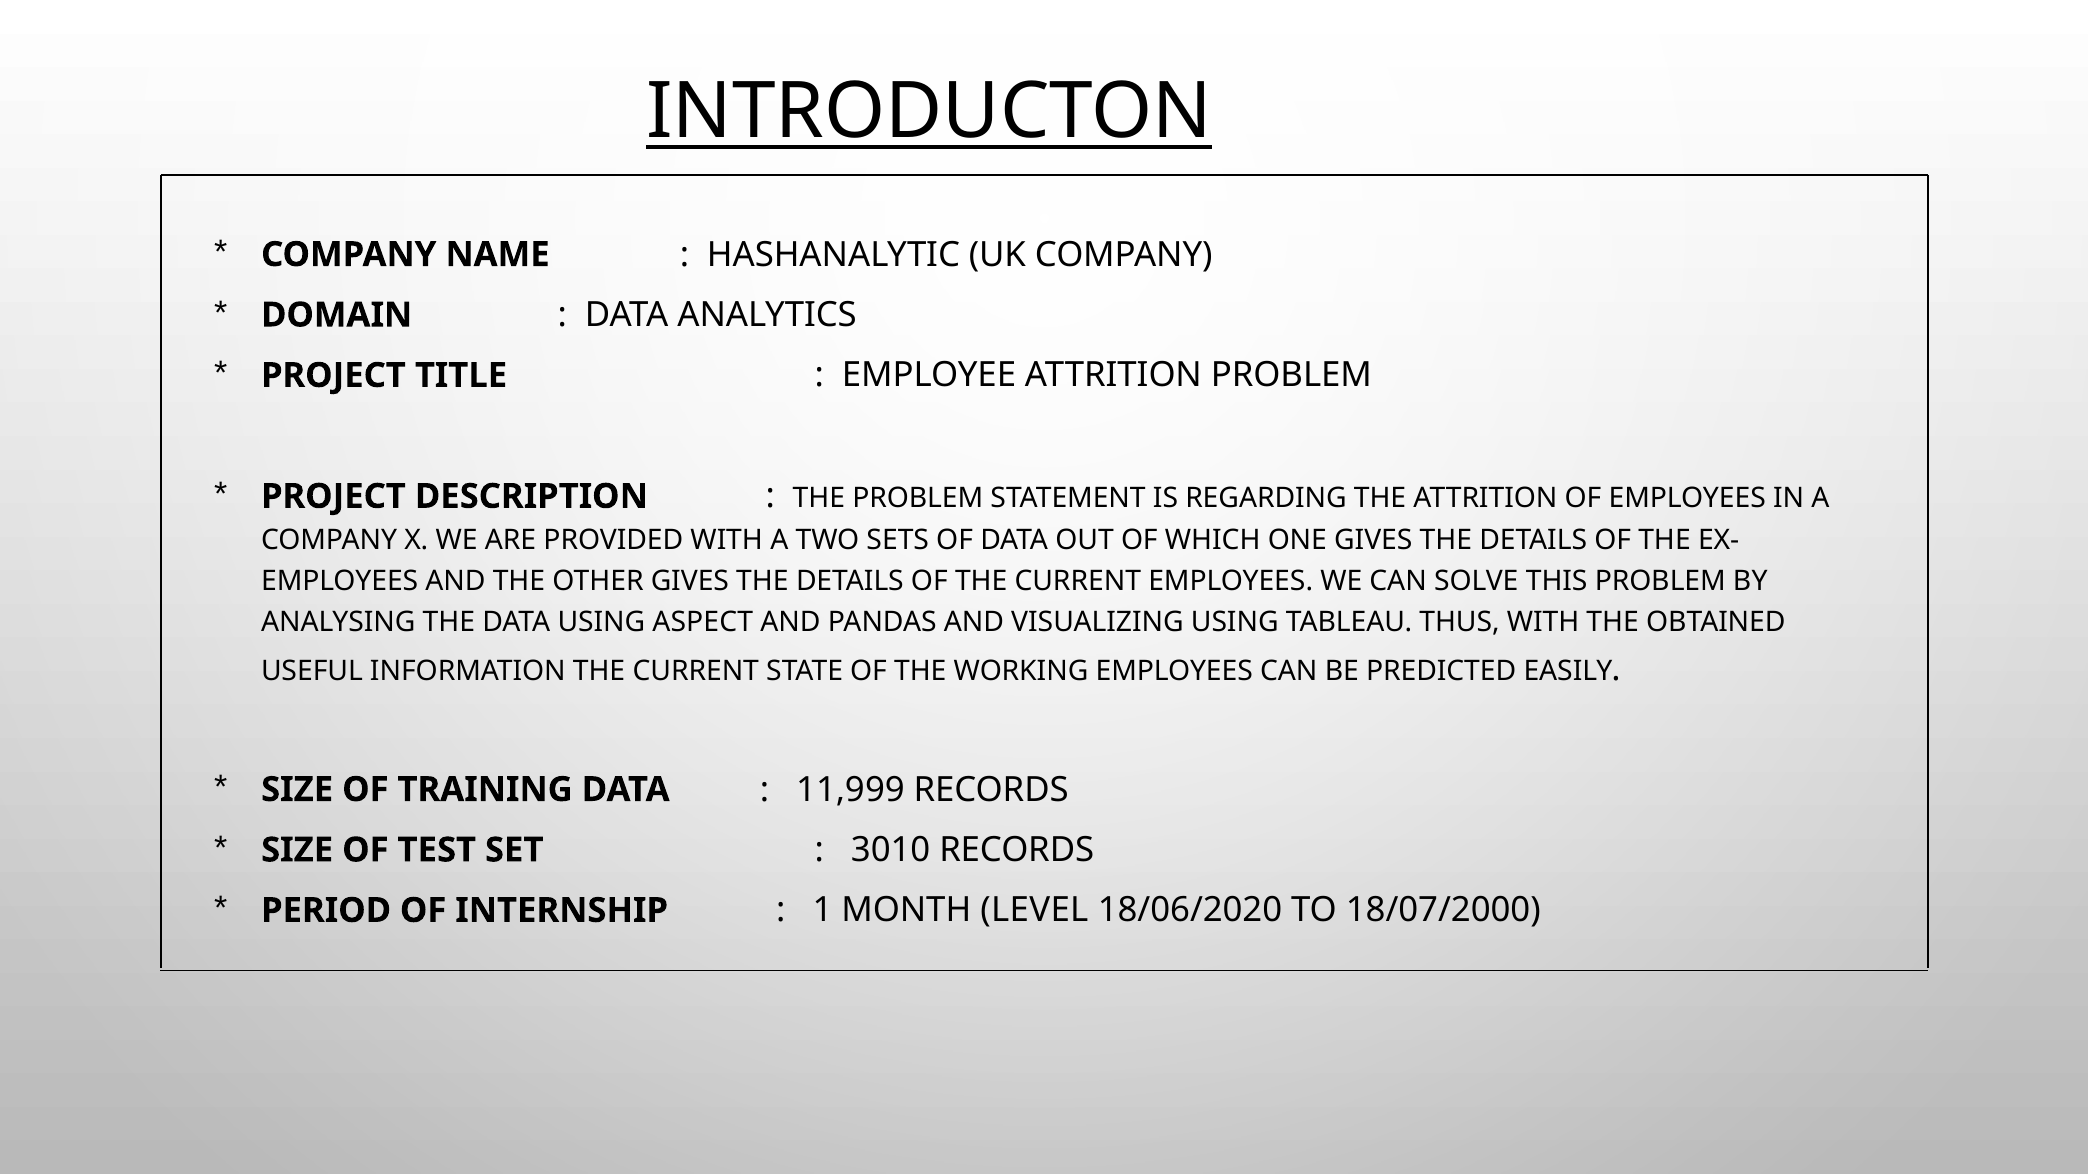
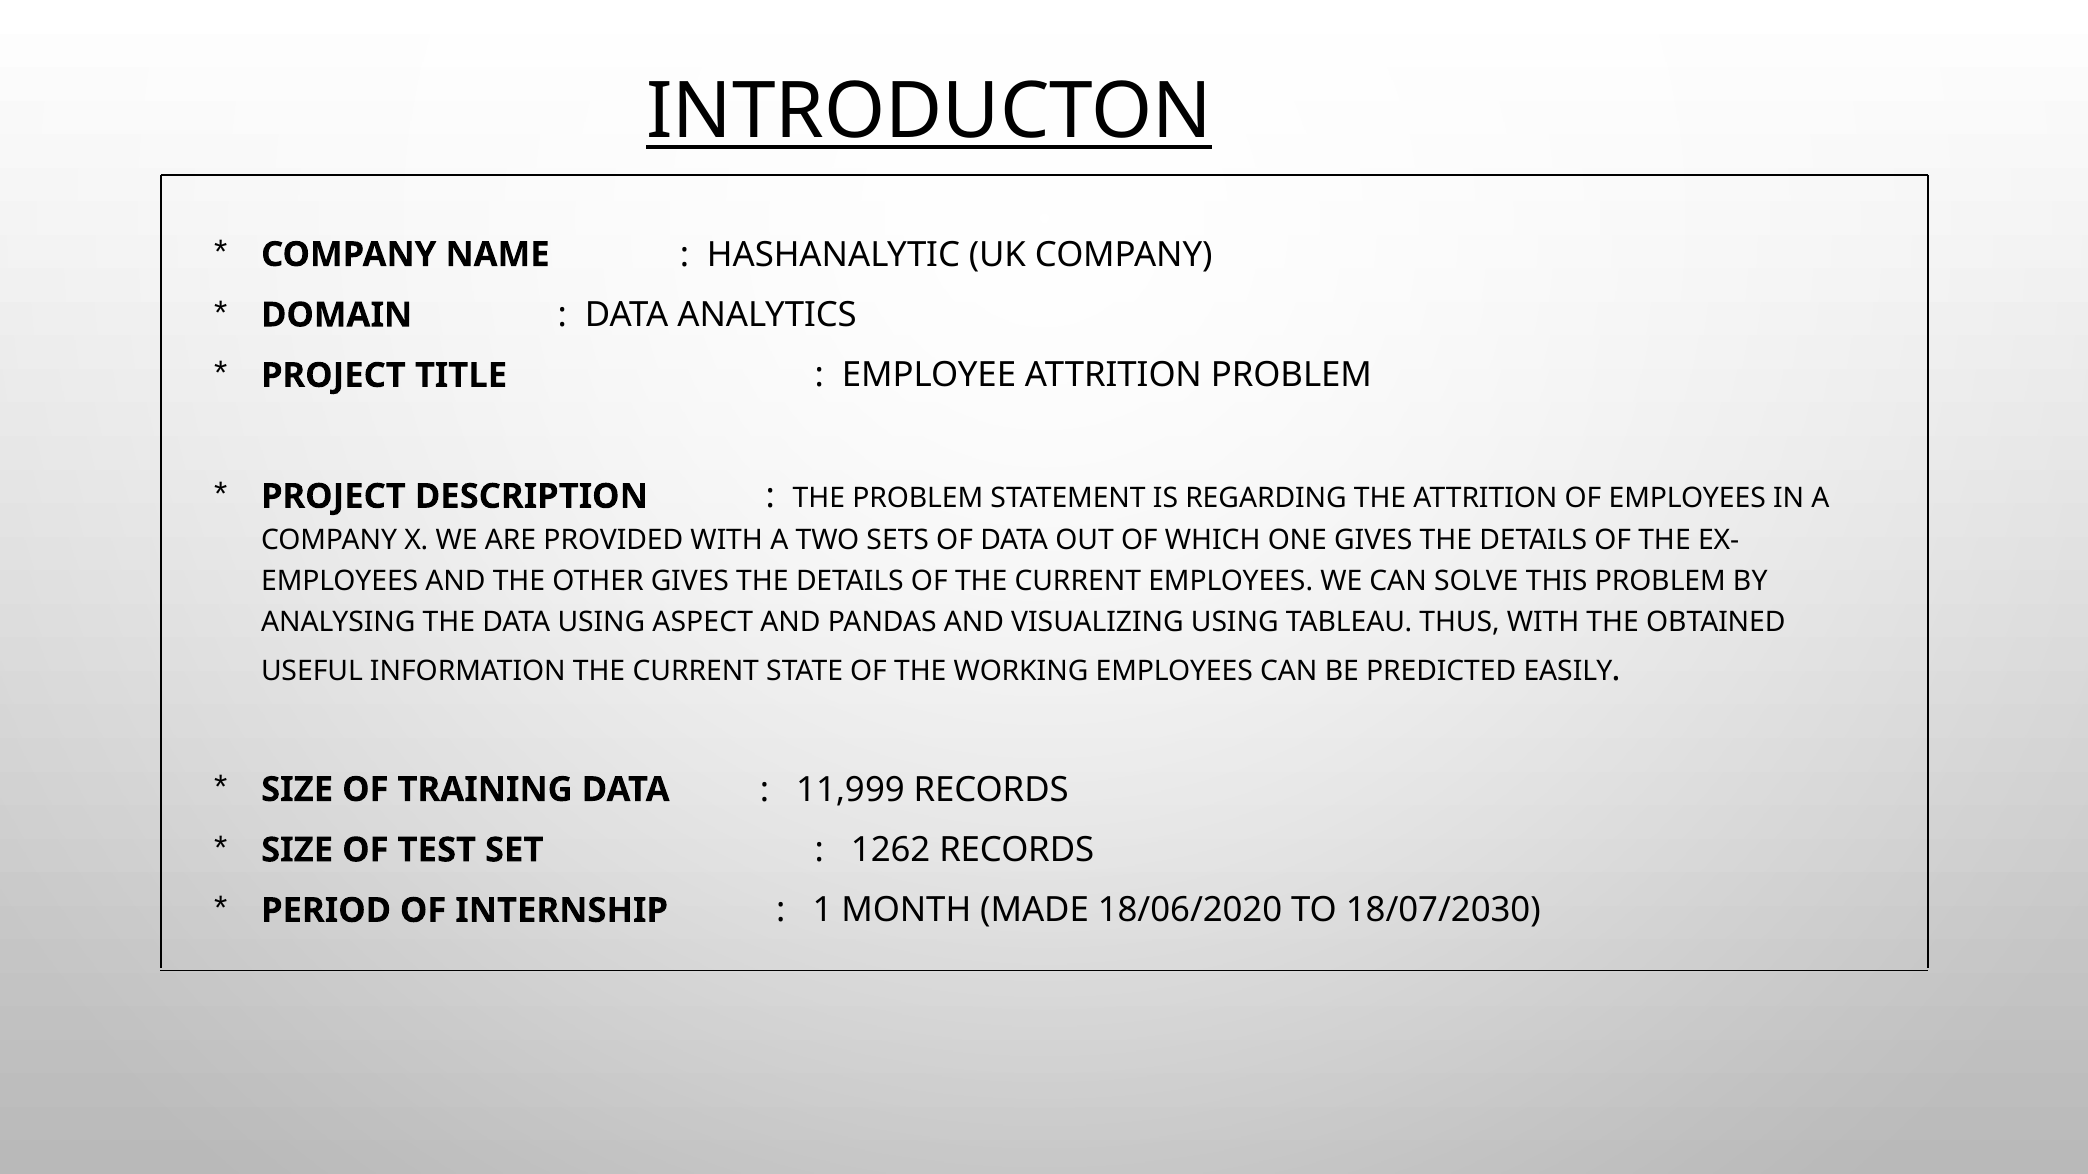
3010: 3010 -> 1262
LEVEL: LEVEL -> MADE
18/07/2000: 18/07/2000 -> 18/07/2030
